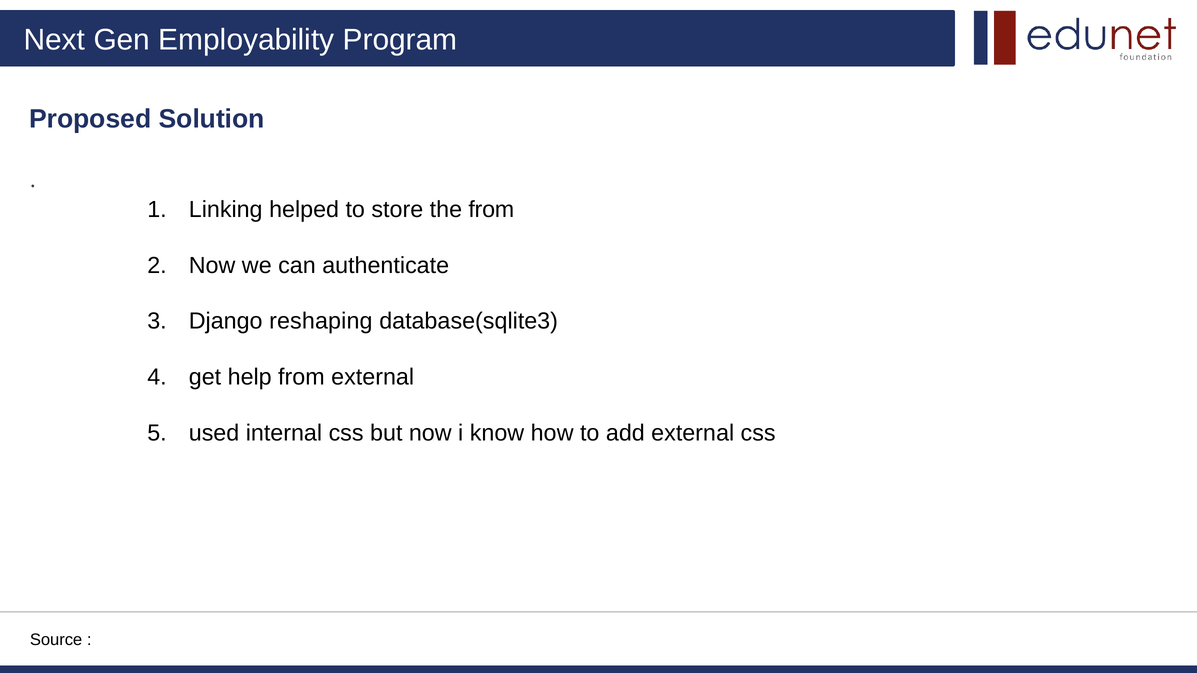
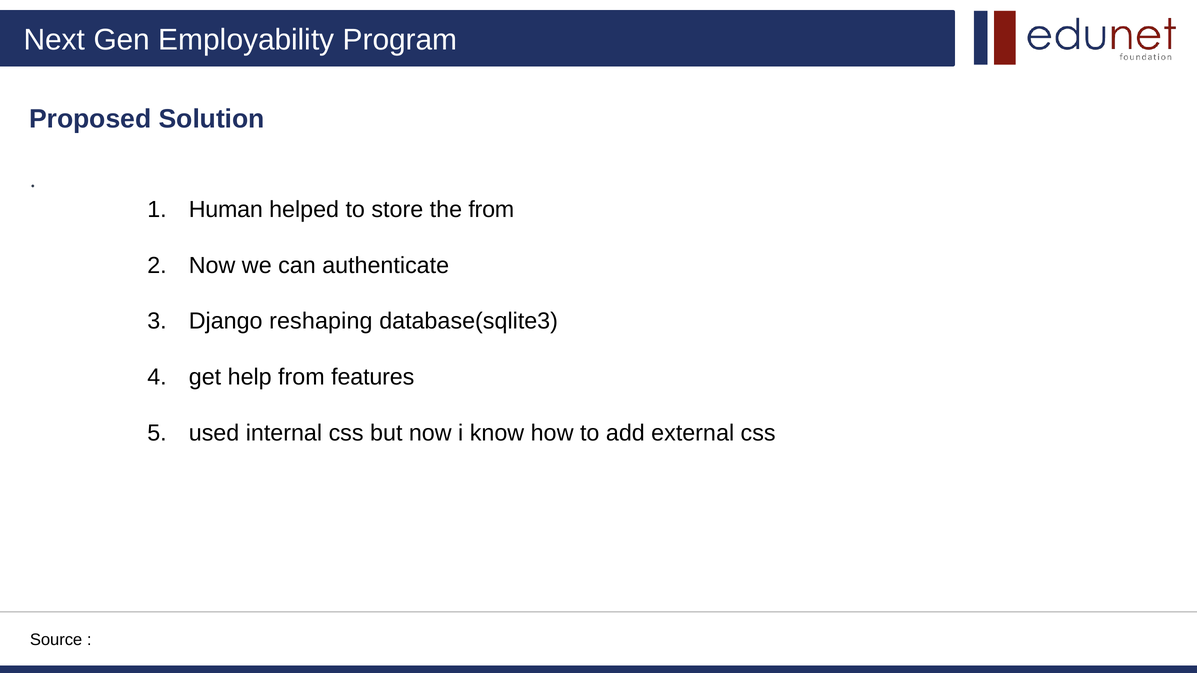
Linking: Linking -> Human
from external: external -> features
